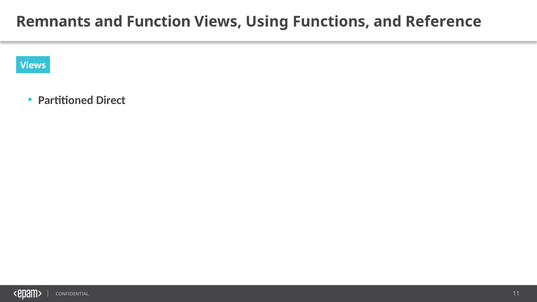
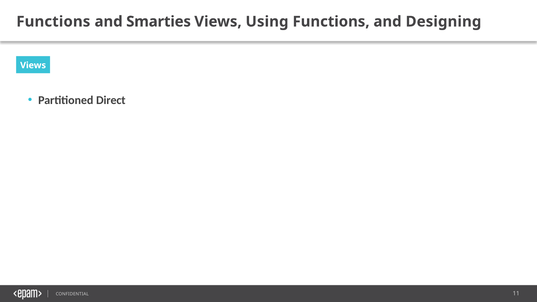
Remnants at (53, 22): Remnants -> Functions
Function: Function -> Smarties
Reference: Reference -> Designing
